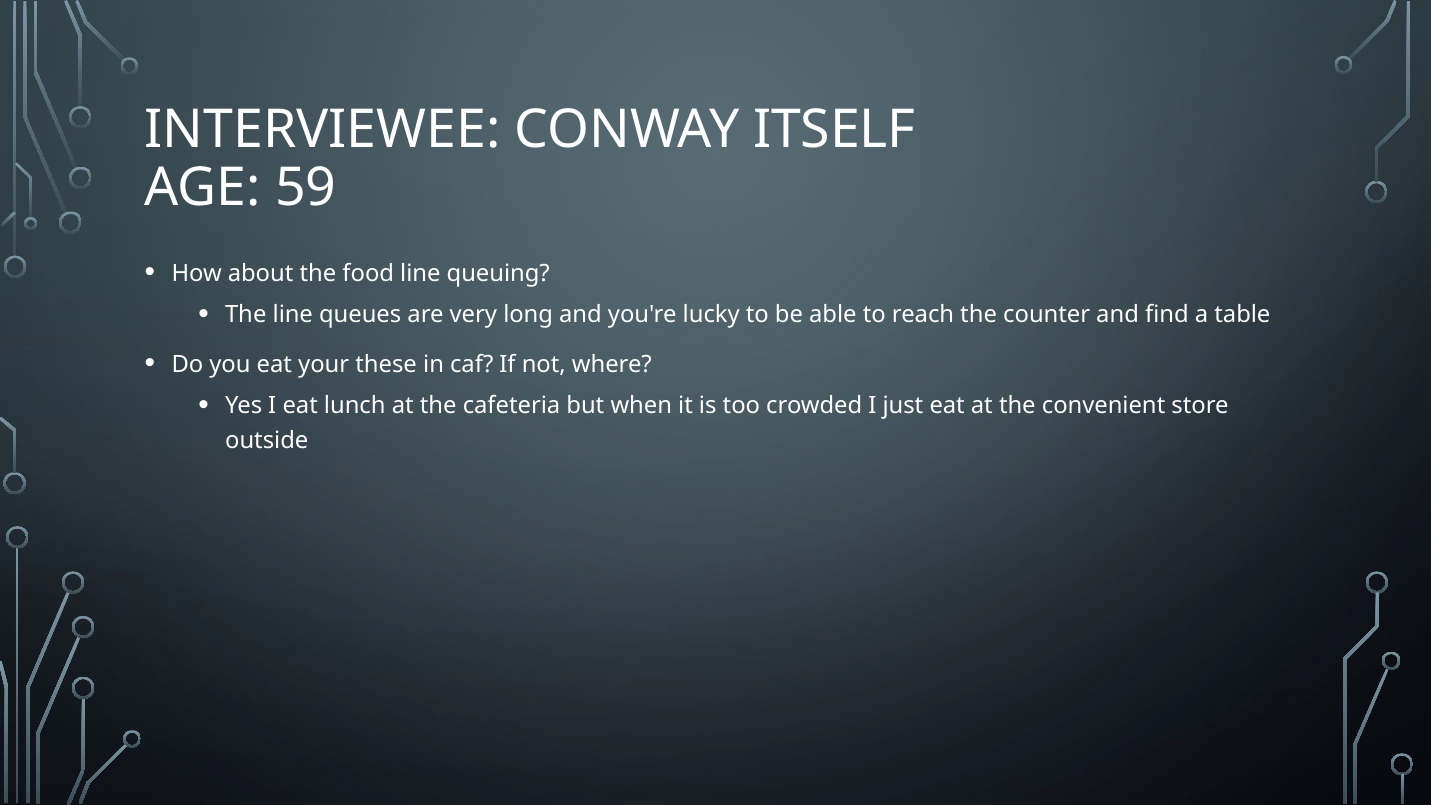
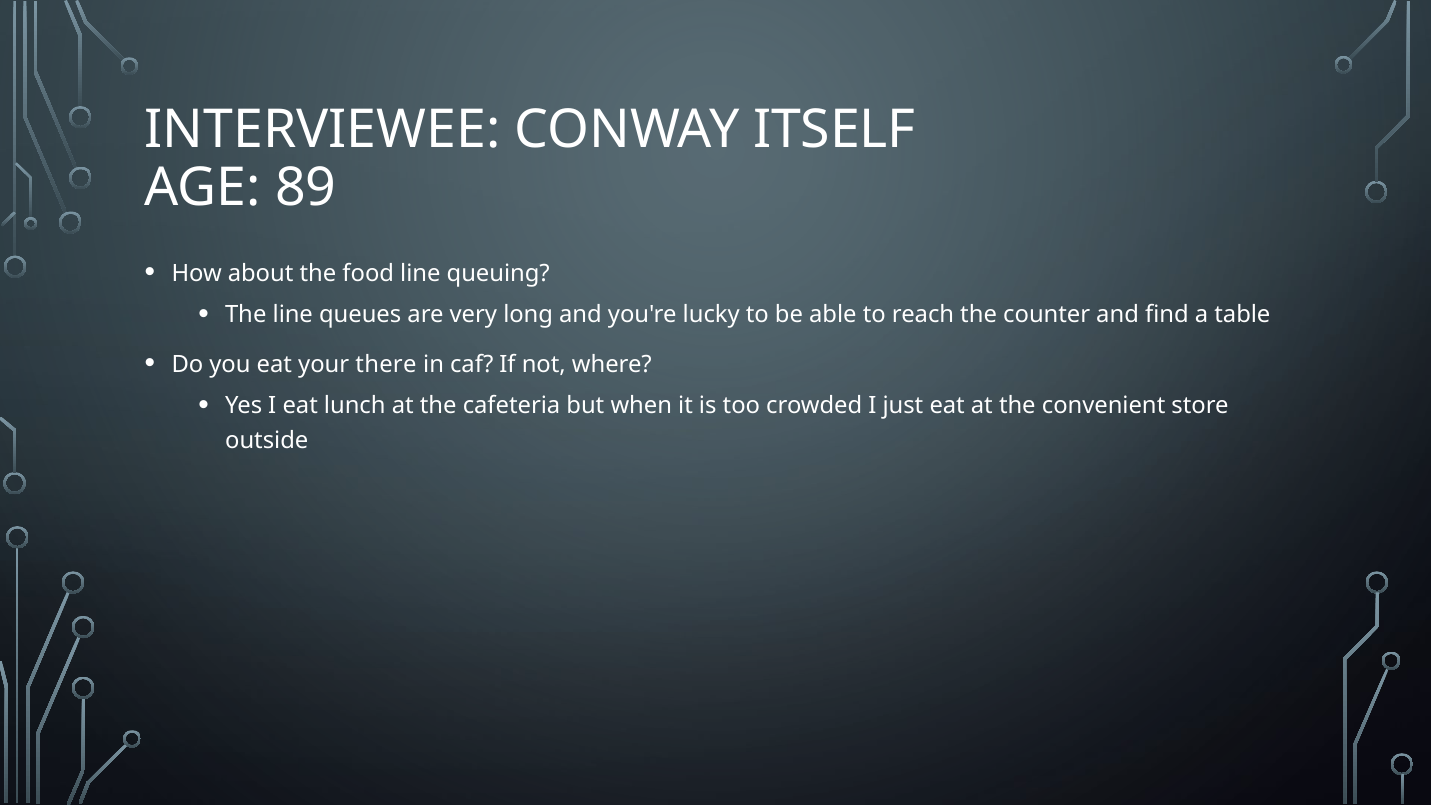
59: 59 -> 89
these: these -> there
